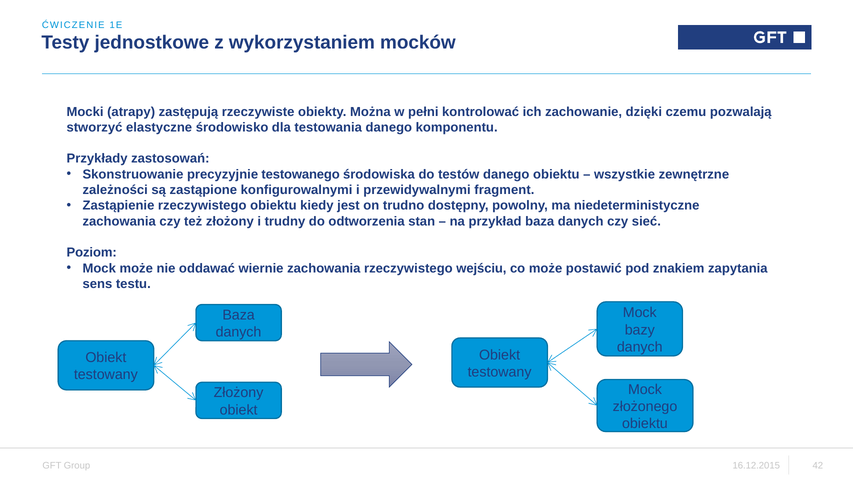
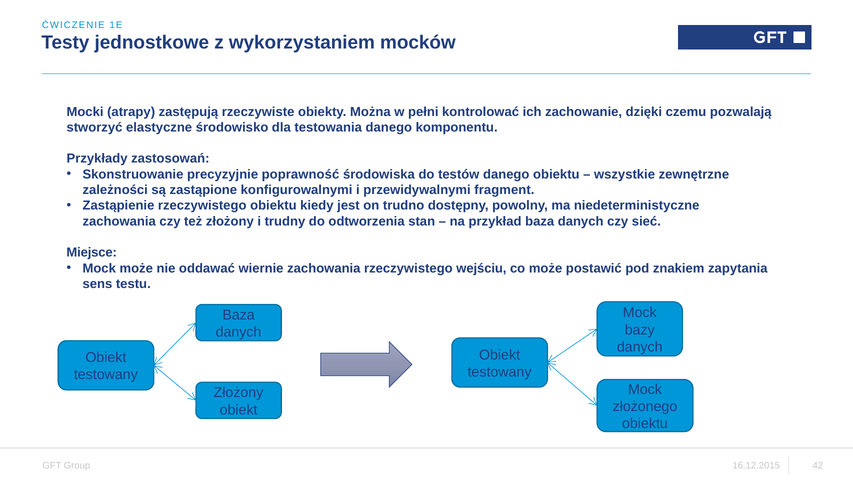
testowanego: testowanego -> poprawność
Poziom: Poziom -> Miejsce
